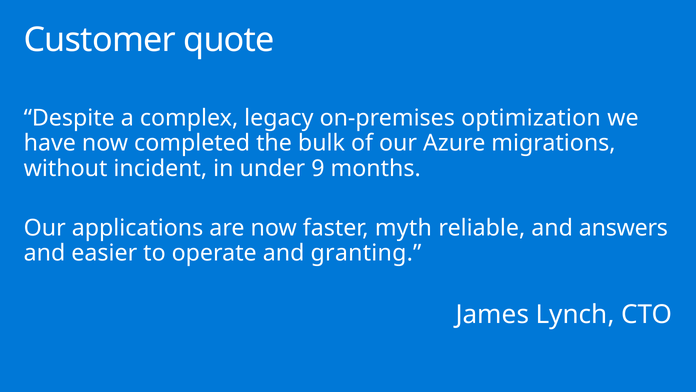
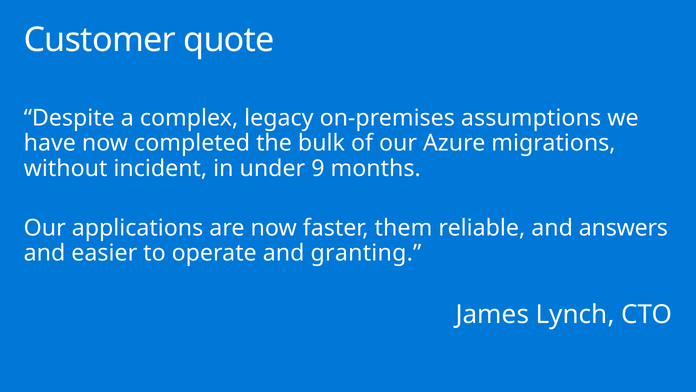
optimization: optimization -> assumptions
myth: myth -> them
